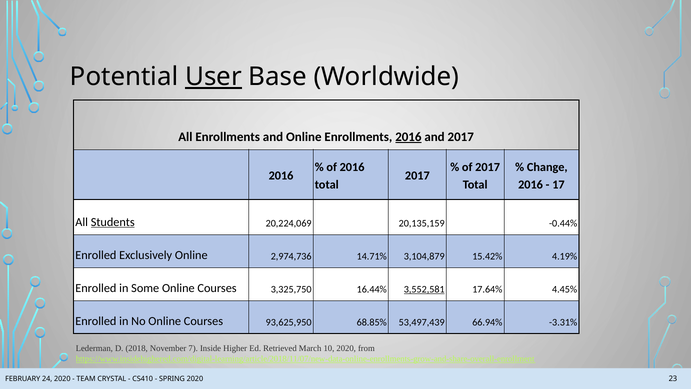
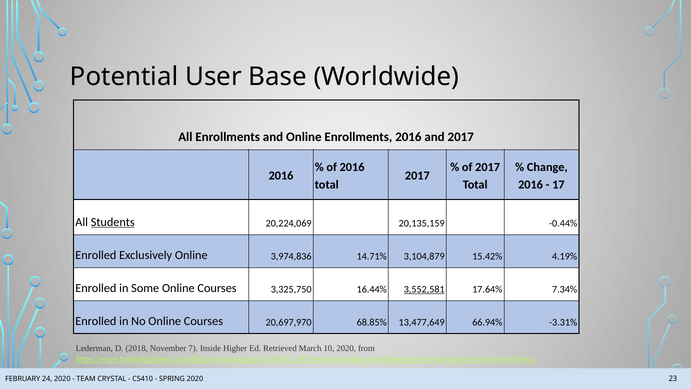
User underline: present -> none
2016 at (408, 137) underline: present -> none
2,974,736: 2,974,736 -> 3,974,836
4.45%: 4.45% -> 7.34%
93,625,950: 93,625,950 -> 20,697,970
53,497,439: 53,497,439 -> 13,477,649
